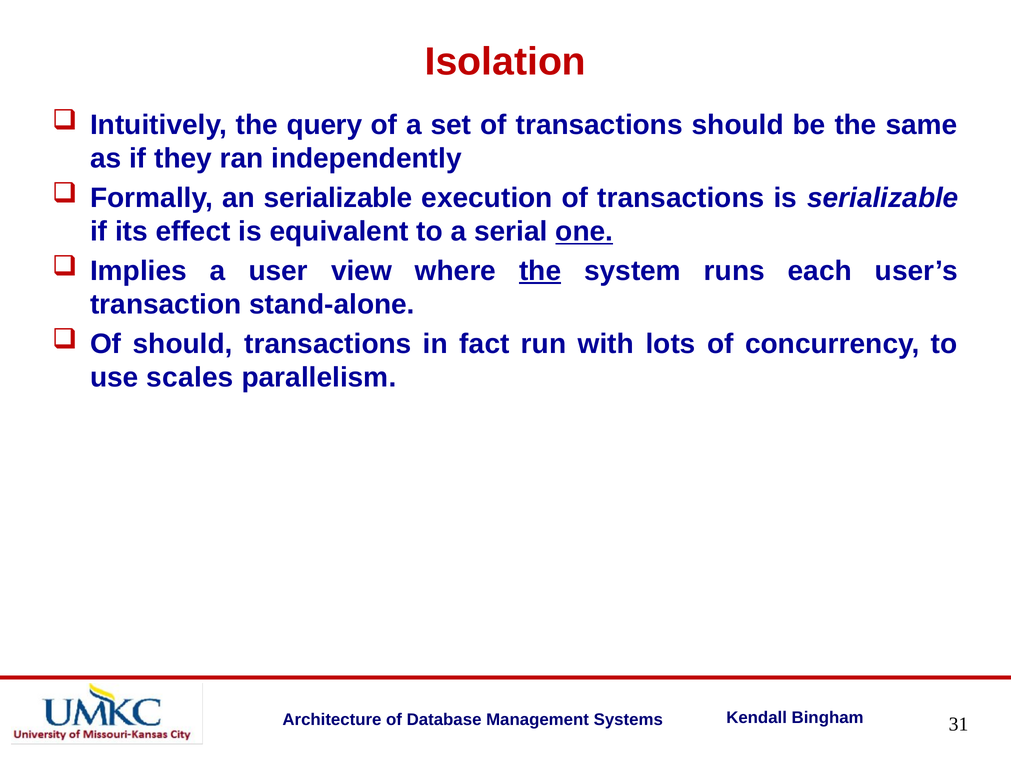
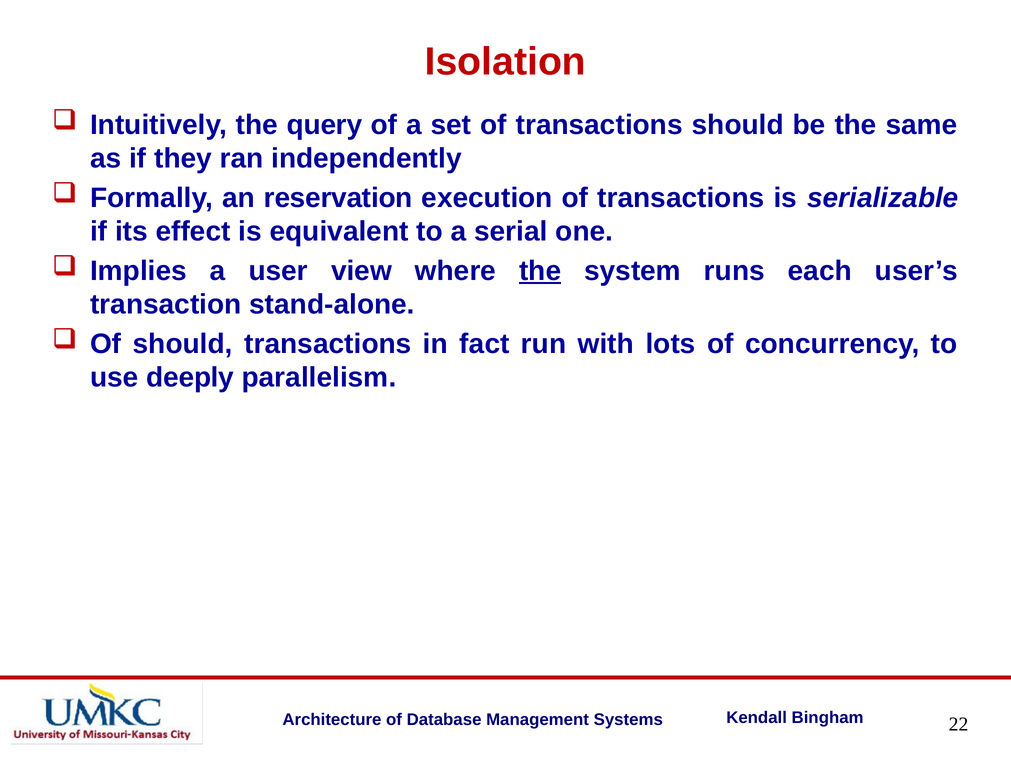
an serializable: serializable -> reservation
one underline: present -> none
scales: scales -> deeply
31: 31 -> 22
